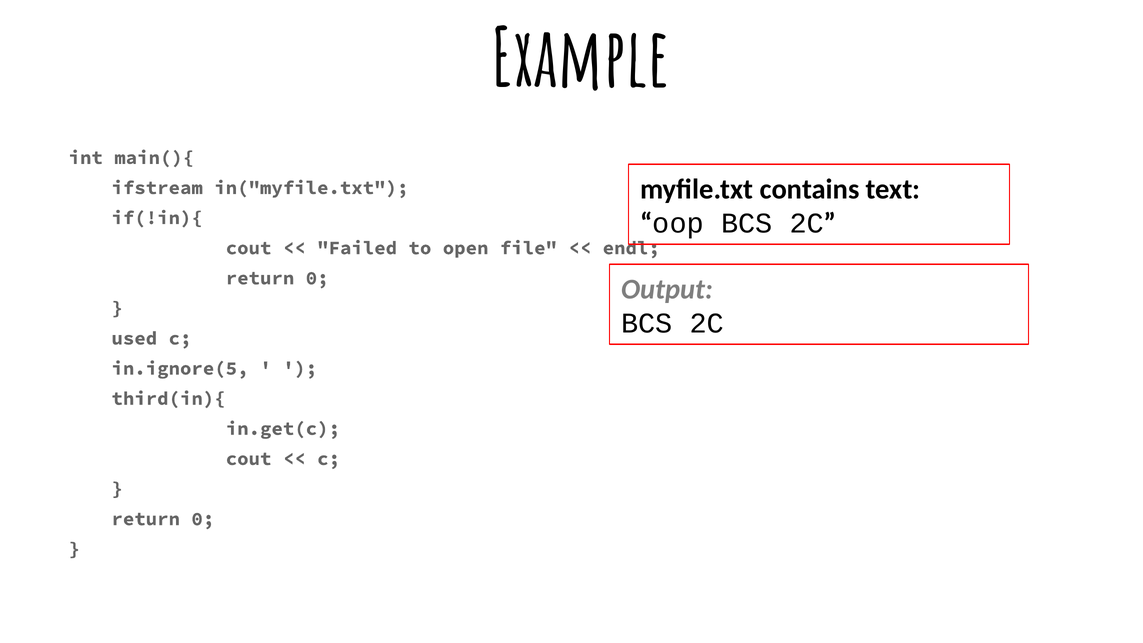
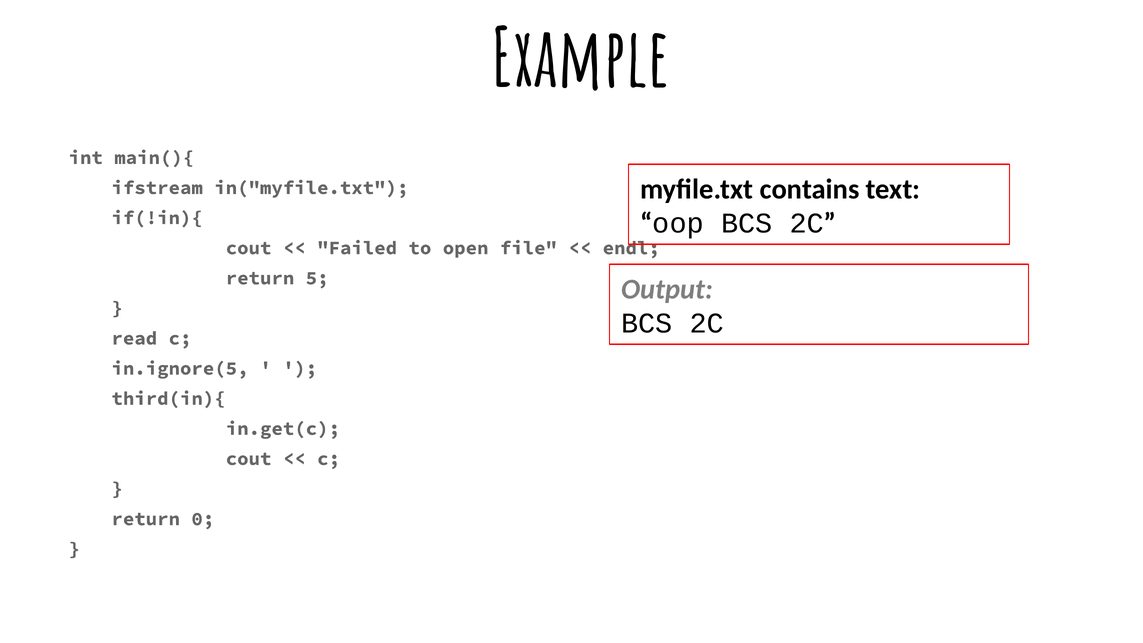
0 at (317, 278): 0 -> 5
used: used -> read
